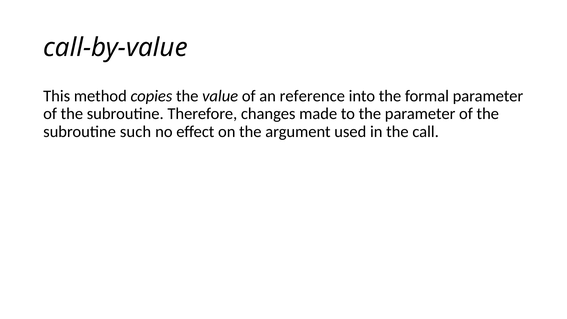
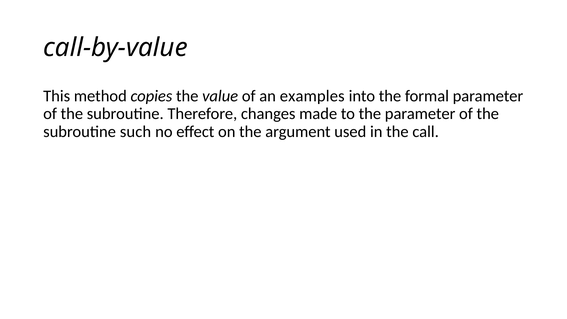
reference: reference -> examples
